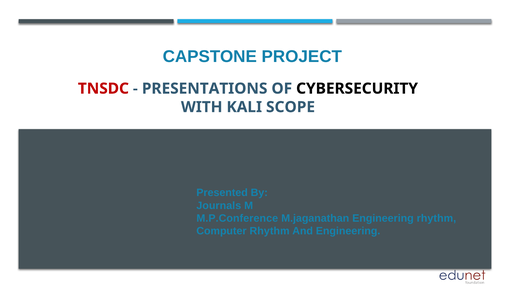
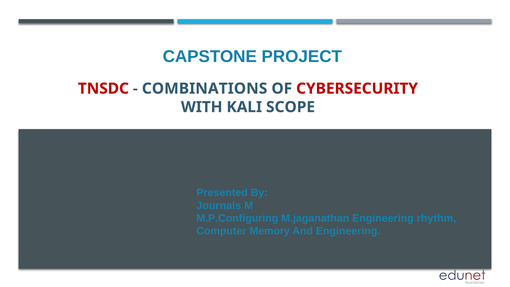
PRESENTATIONS: PRESENTATIONS -> COMBINATIONS
CYBERSECURITY colour: black -> red
M.P.Conference: M.P.Conference -> M.P.Configuring
Computer Rhythm: Rhythm -> Memory
